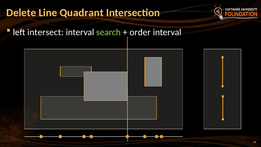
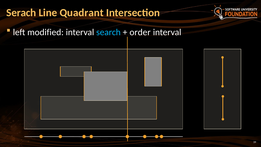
Delete: Delete -> Serach
intersect: intersect -> modified
search colour: light green -> light blue
